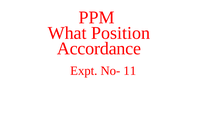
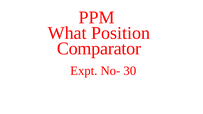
Accordance: Accordance -> Comparator
11: 11 -> 30
